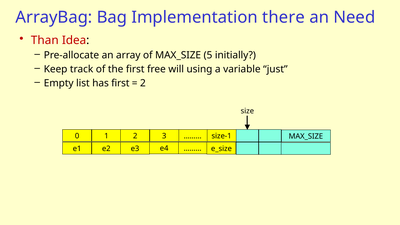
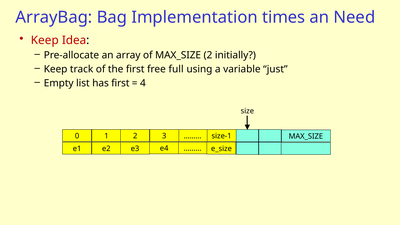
there: there -> times
Than at (45, 40): Than -> Keep
MAX_SIZE 5: 5 -> 2
will: will -> full
2 at (143, 83): 2 -> 4
